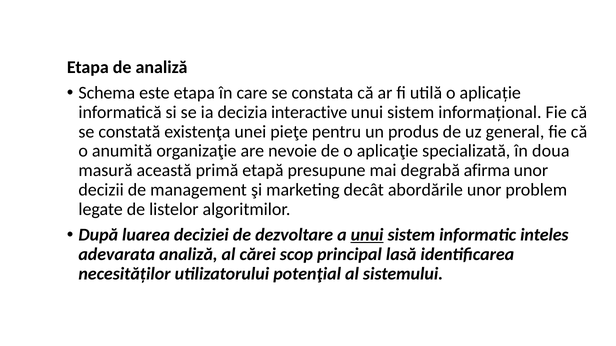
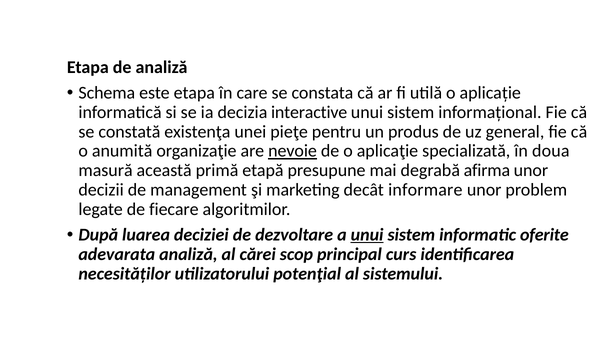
nevoie underline: none -> present
abordările: abordările -> informare
listelor: listelor -> fiecare
inteles: inteles -> oferite
lasă: lasă -> curs
